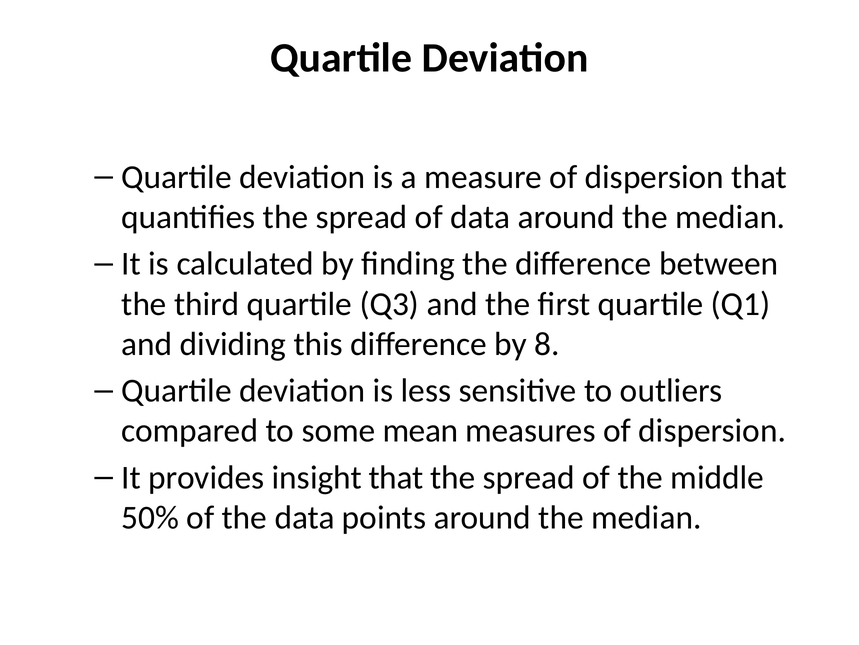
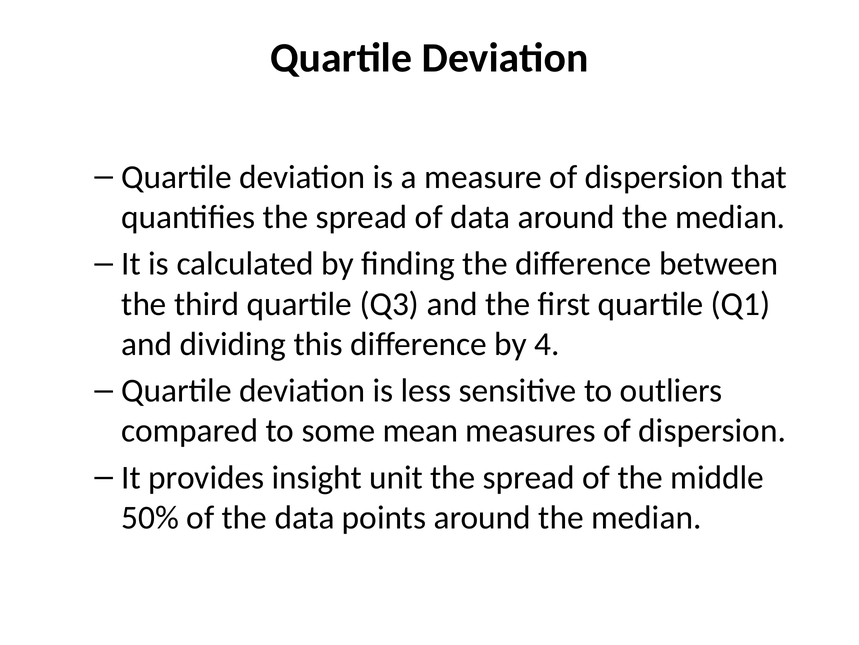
8: 8 -> 4
insight that: that -> unit
